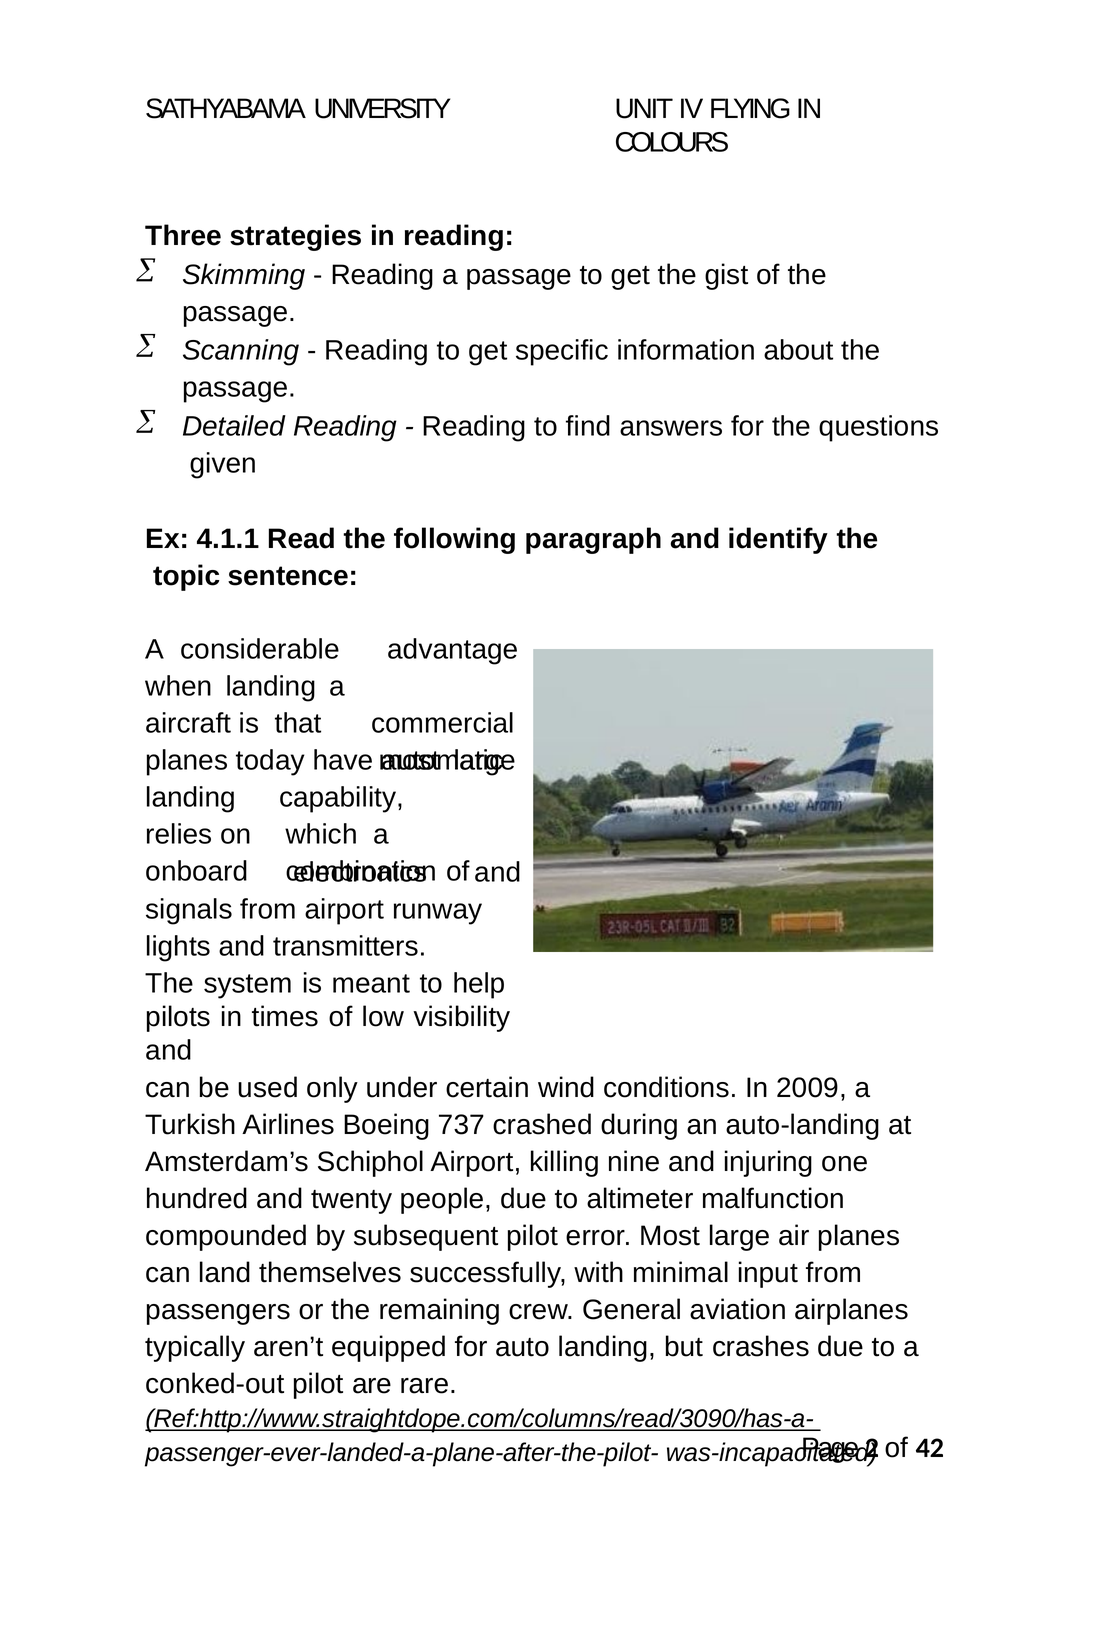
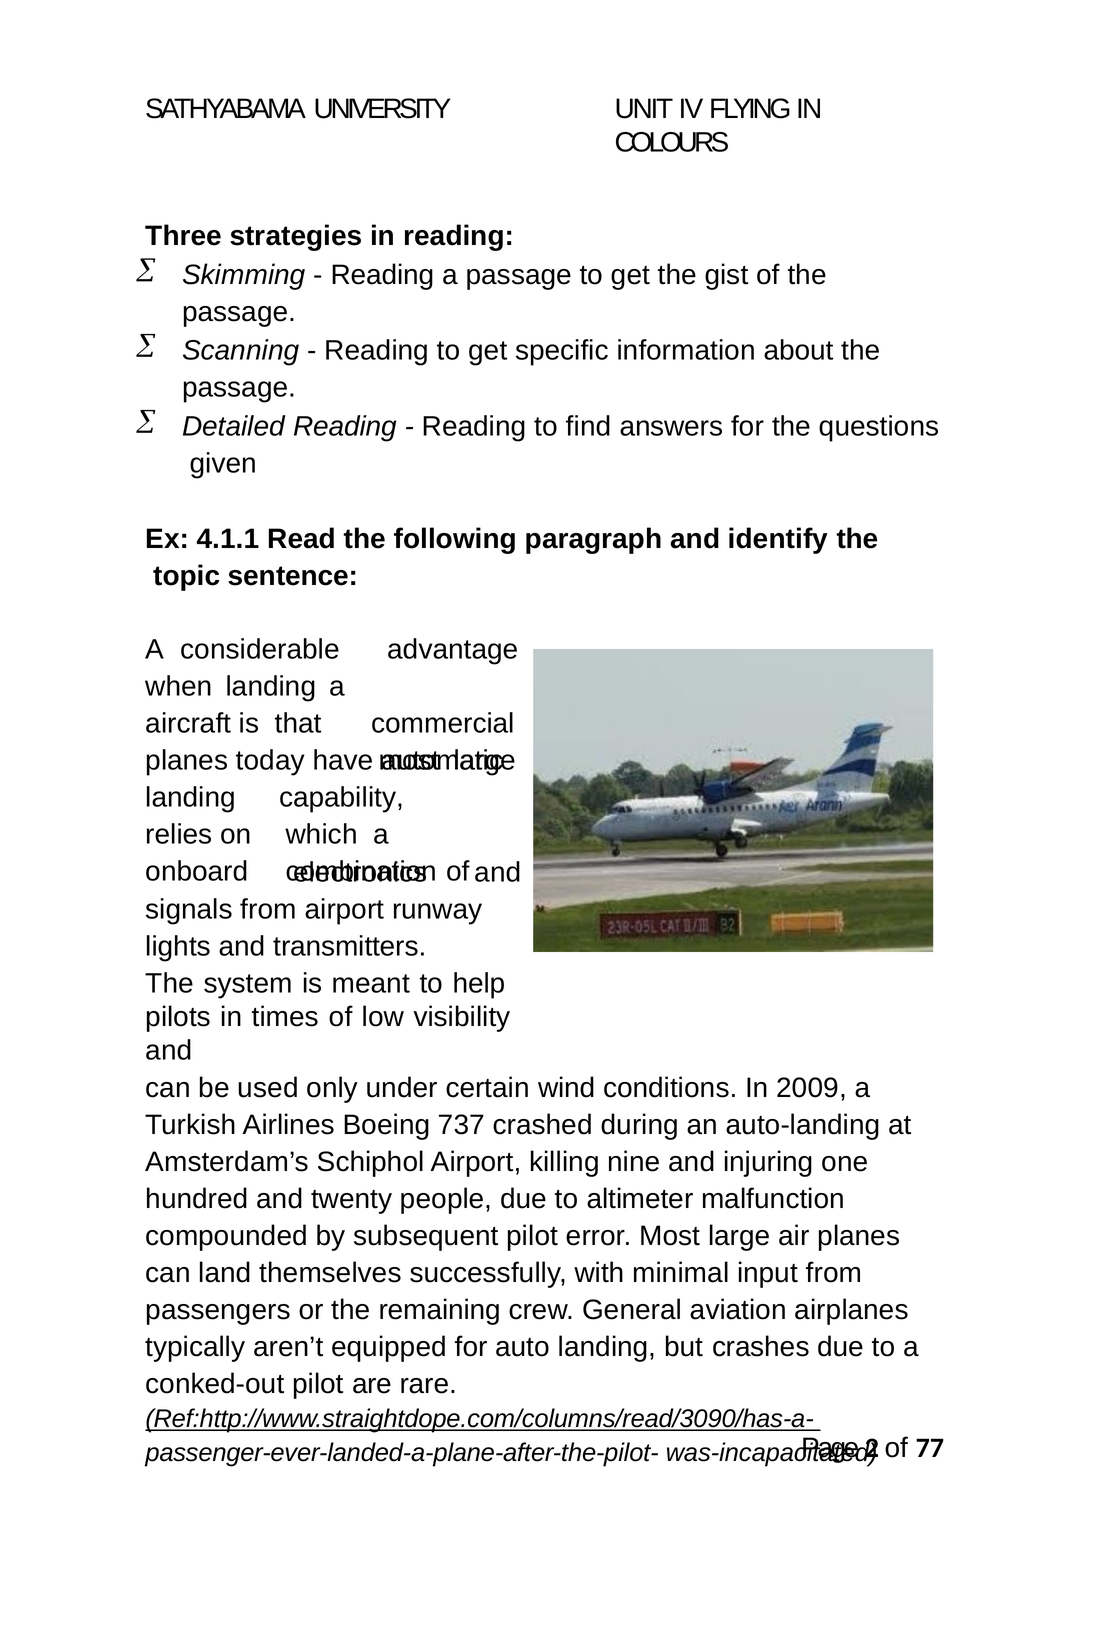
42: 42 -> 77
